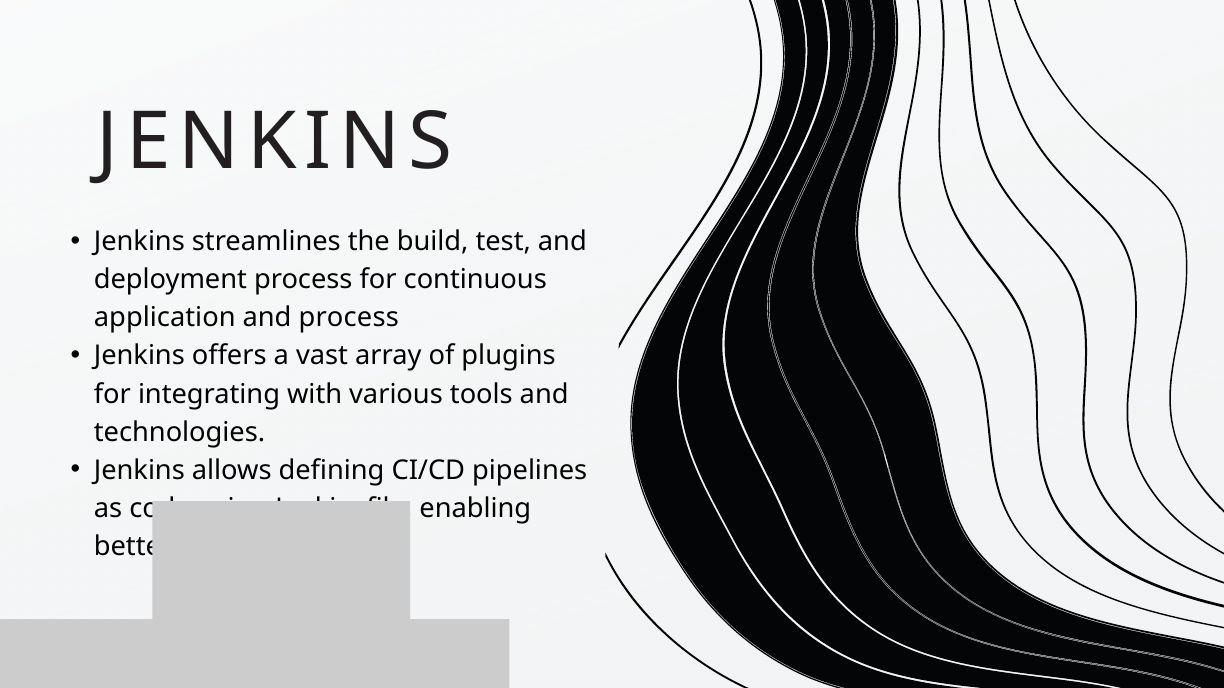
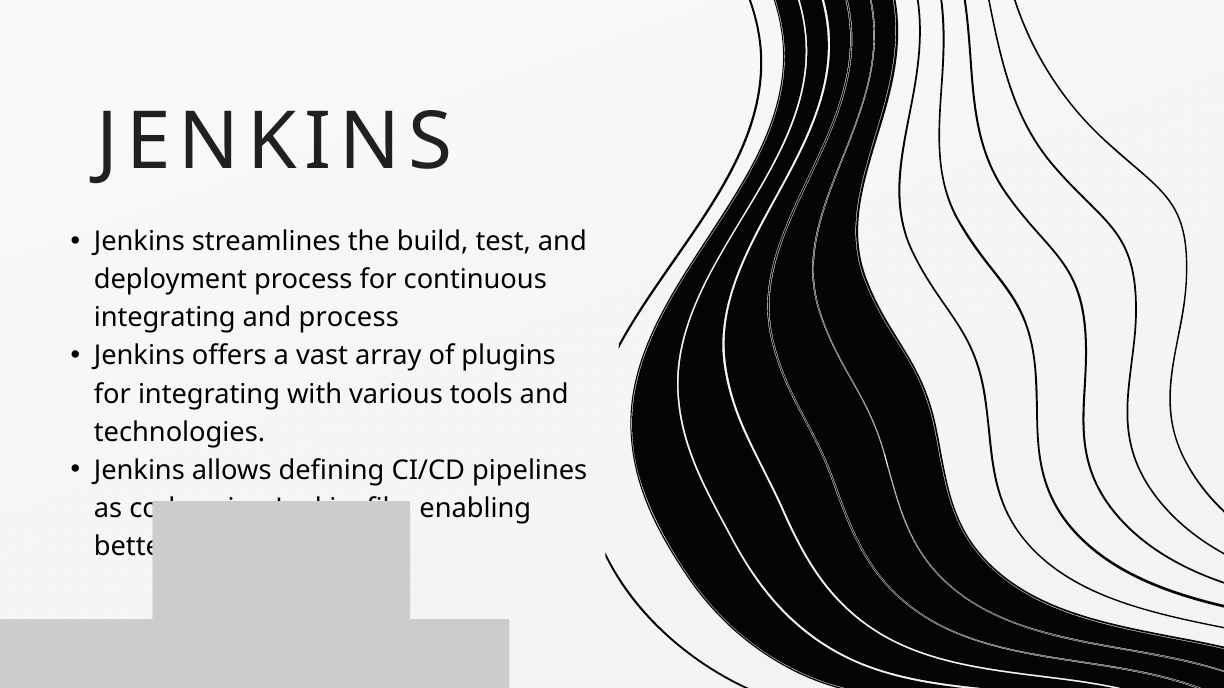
application at (165, 318): application -> integrating
